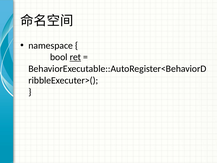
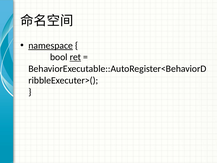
namespace underline: none -> present
